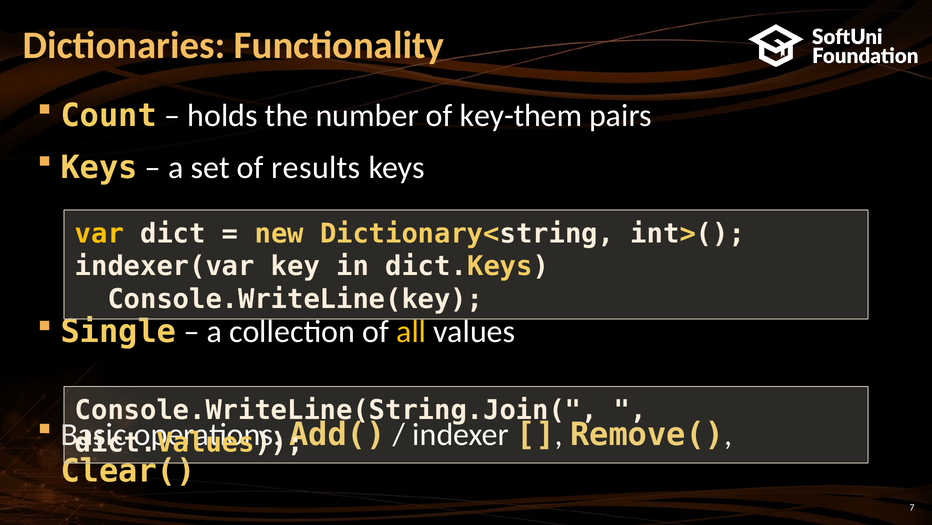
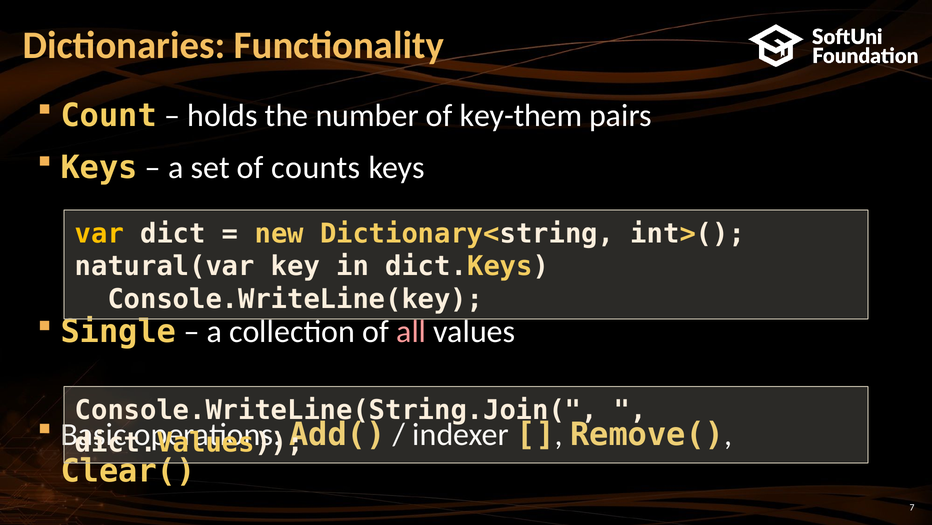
results: results -> counts
indexer(var: indexer(var -> natural(var
all colour: yellow -> pink
